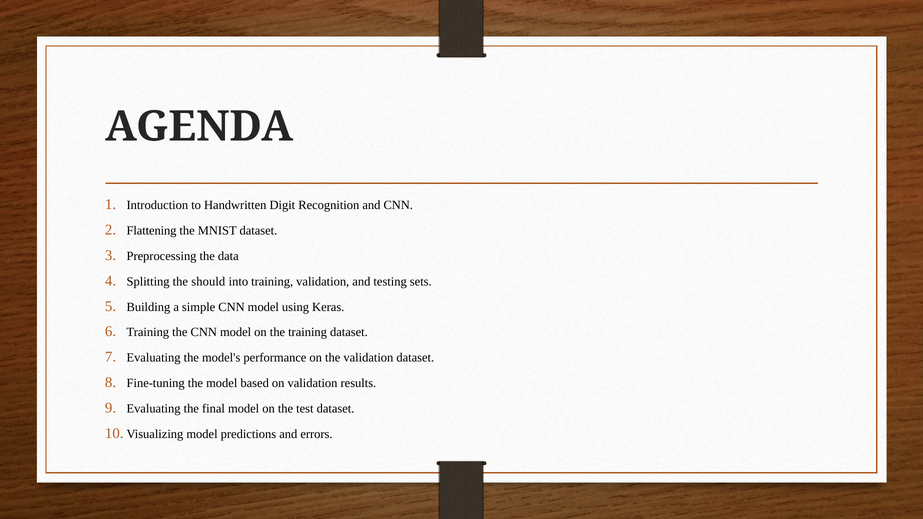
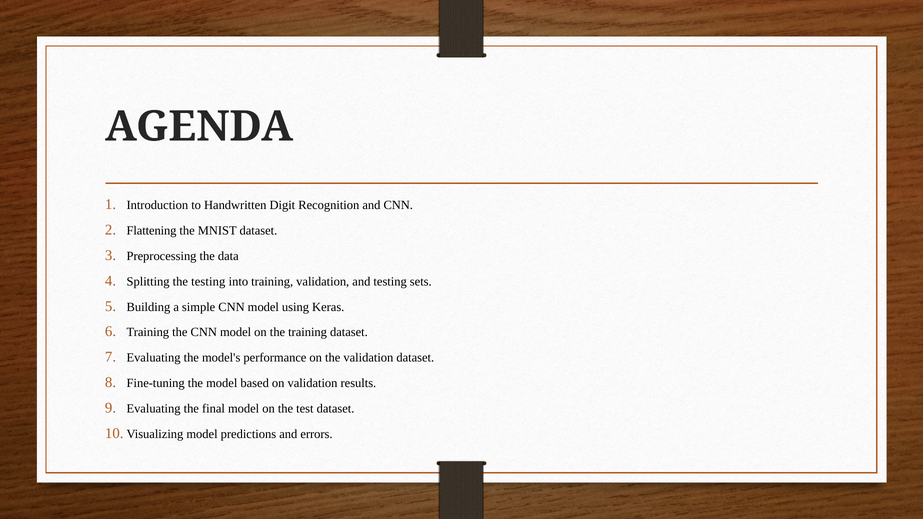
the should: should -> testing
